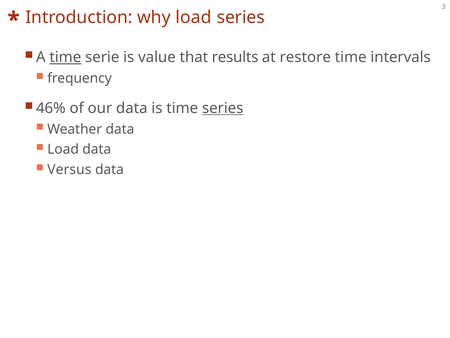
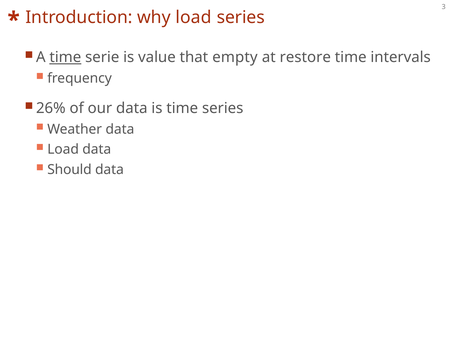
results: results -> empty
46%: 46% -> 26%
series at (223, 108) underline: present -> none
Versus: Versus -> Should
